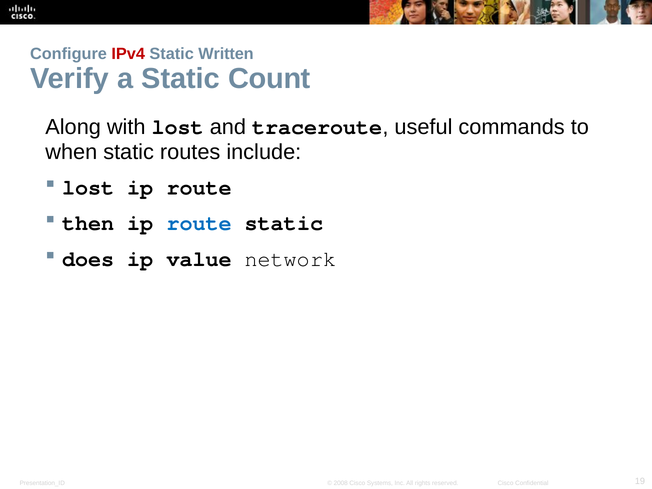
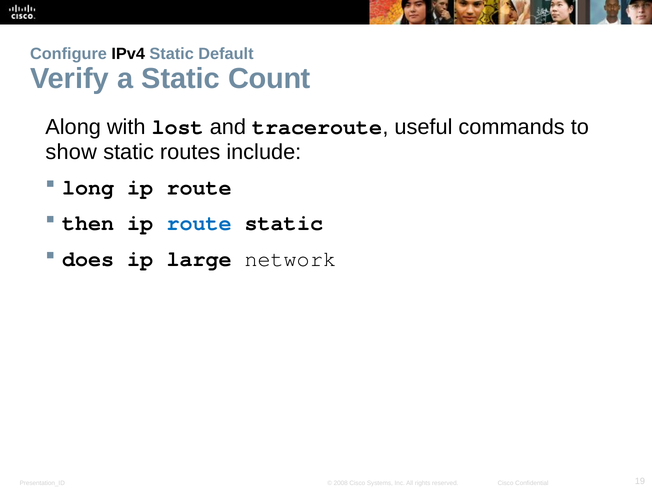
IPv4 colour: red -> black
Written: Written -> Default
when: when -> show
lost at (88, 188): lost -> long
value: value -> large
